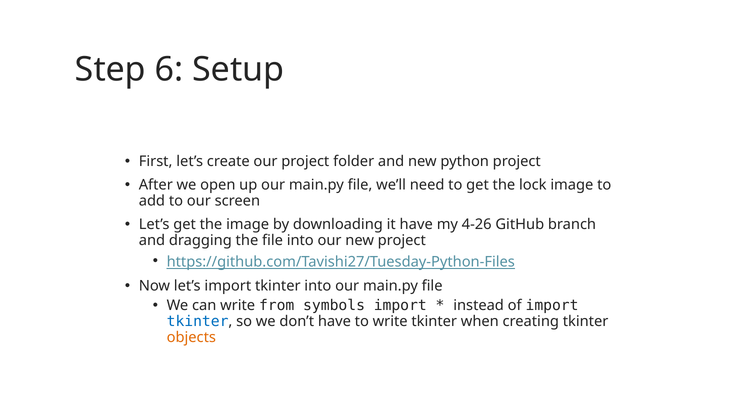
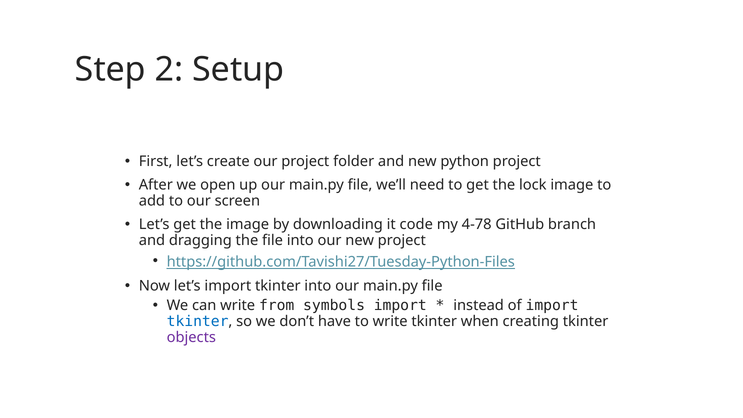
6: 6 -> 2
it have: have -> code
4-26: 4-26 -> 4-78
objects colour: orange -> purple
